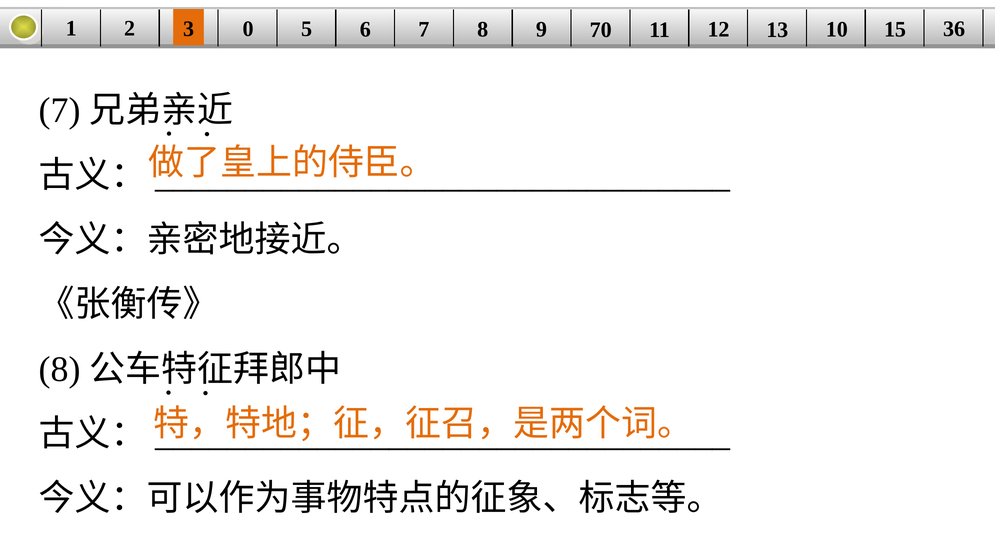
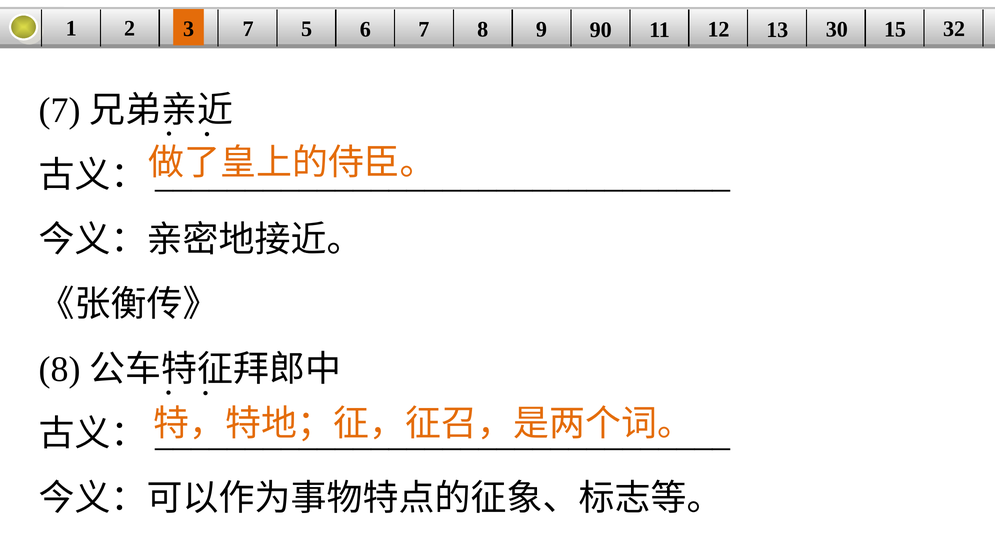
3 0: 0 -> 7
70: 70 -> 90
10: 10 -> 30
36: 36 -> 32
